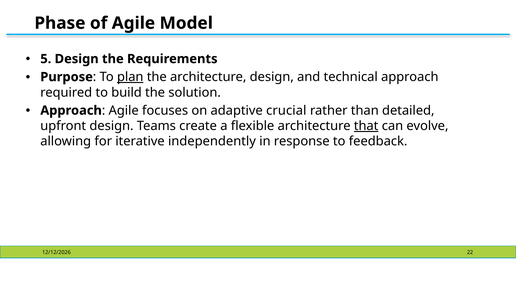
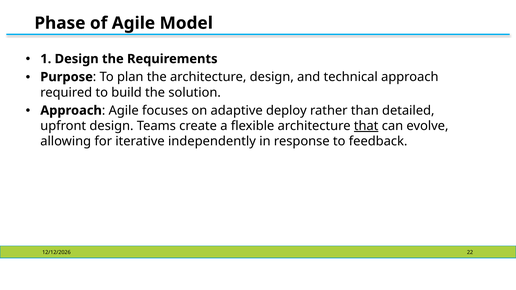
5: 5 -> 1
plan underline: present -> none
crucial: crucial -> deploy
